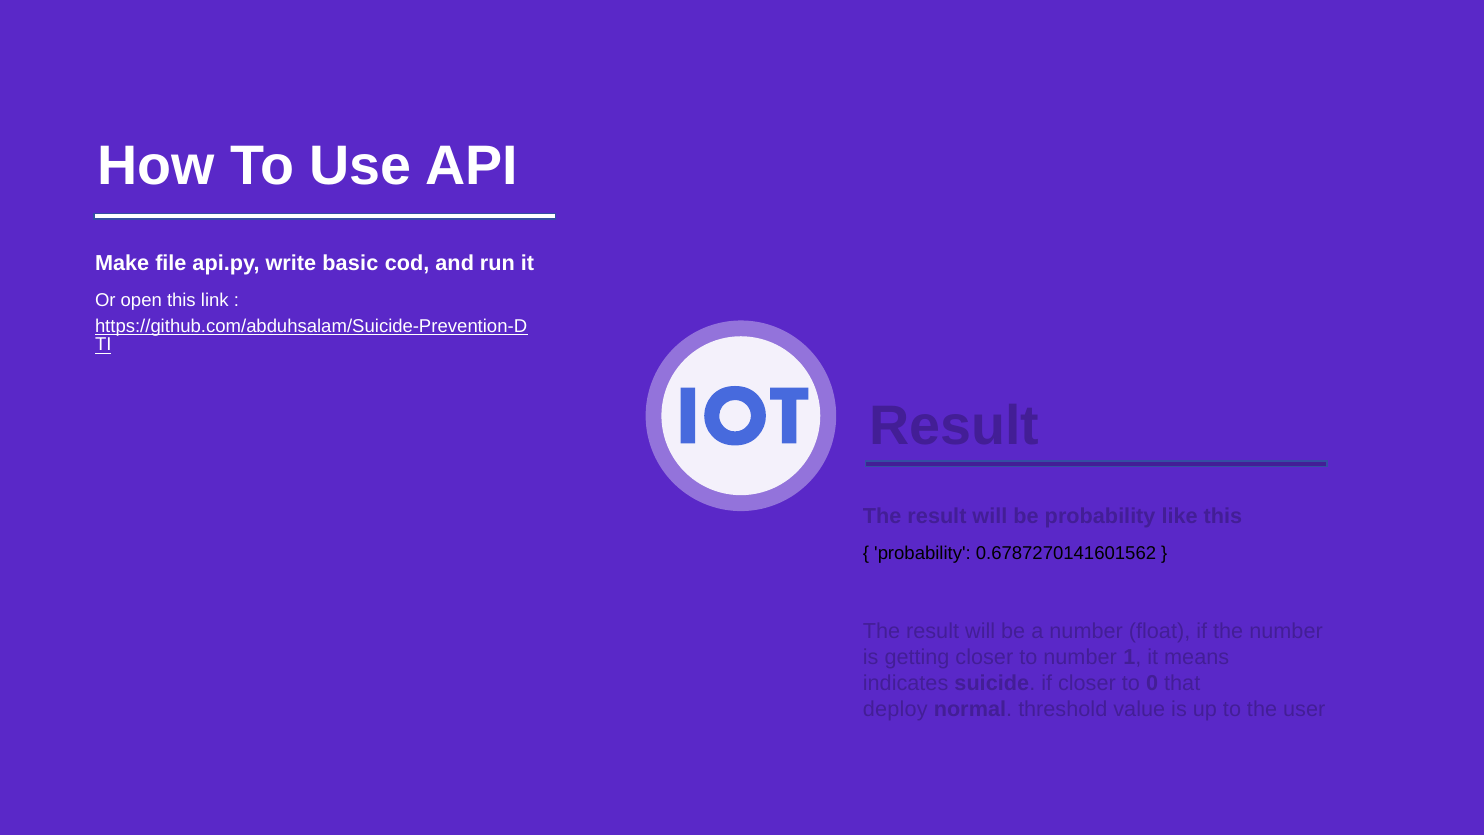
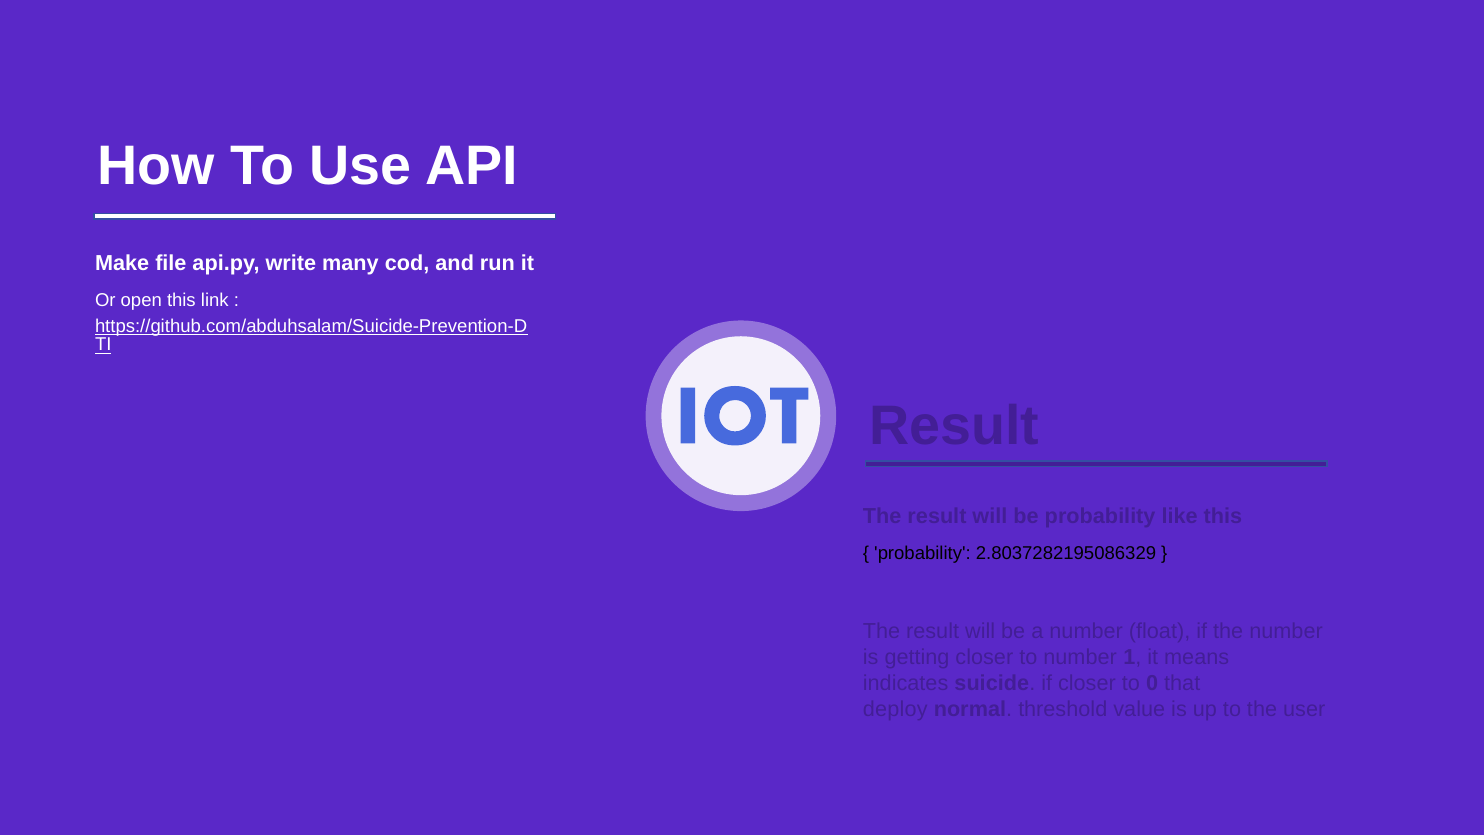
basic: basic -> many
0.6787270141601562: 0.6787270141601562 -> 2.8037282195086329
